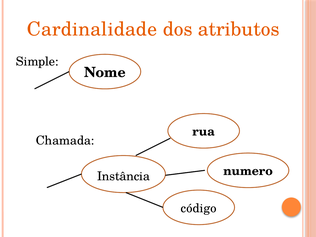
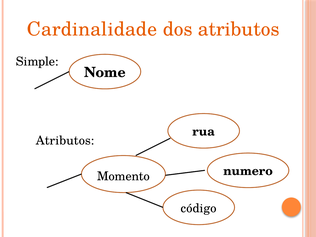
Chamada at (65, 141): Chamada -> Atributos
Instância: Instância -> Momento
